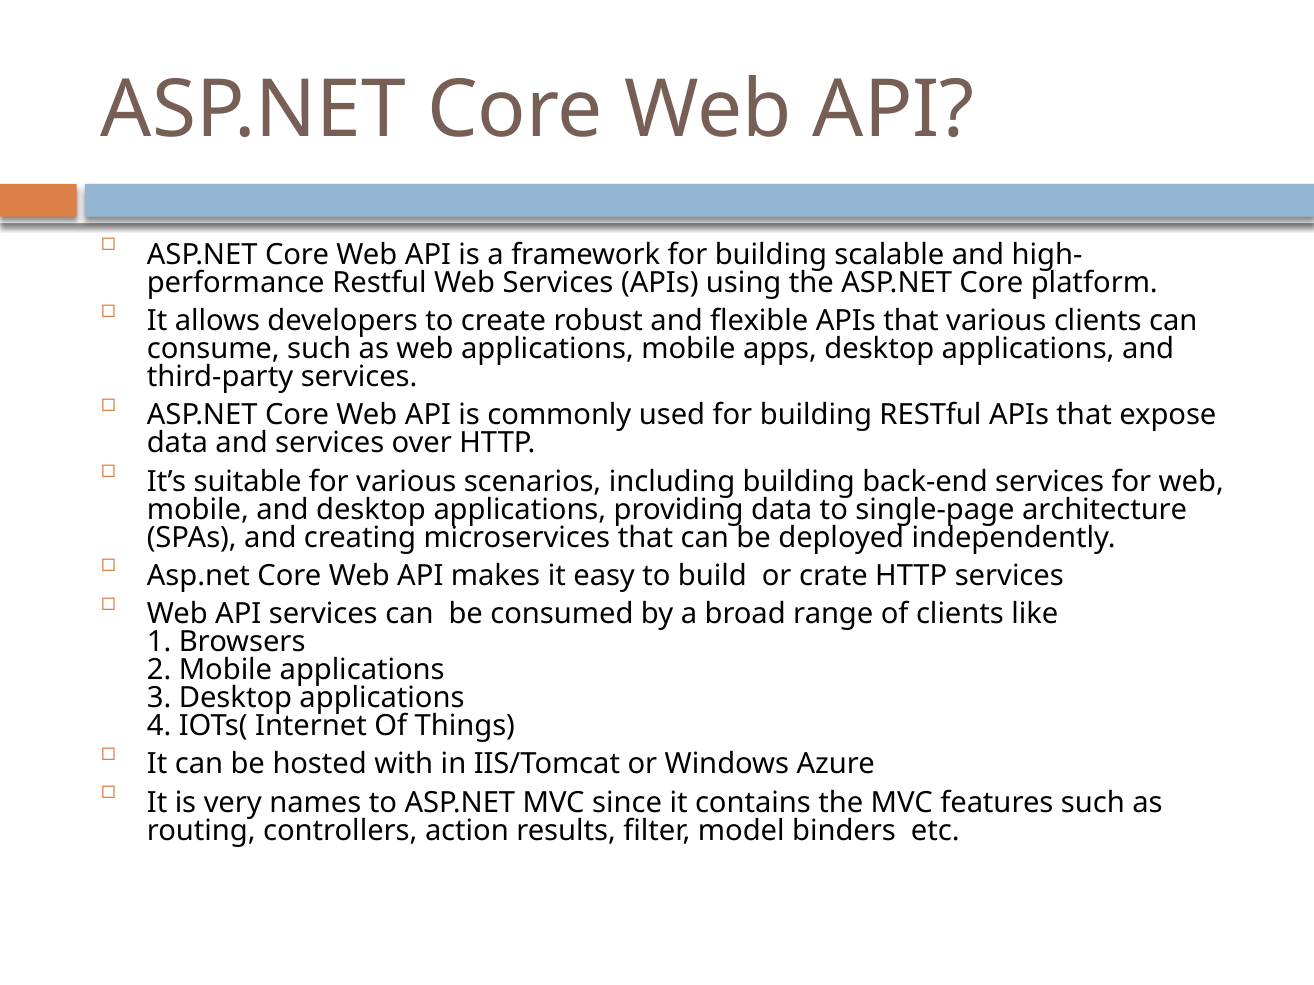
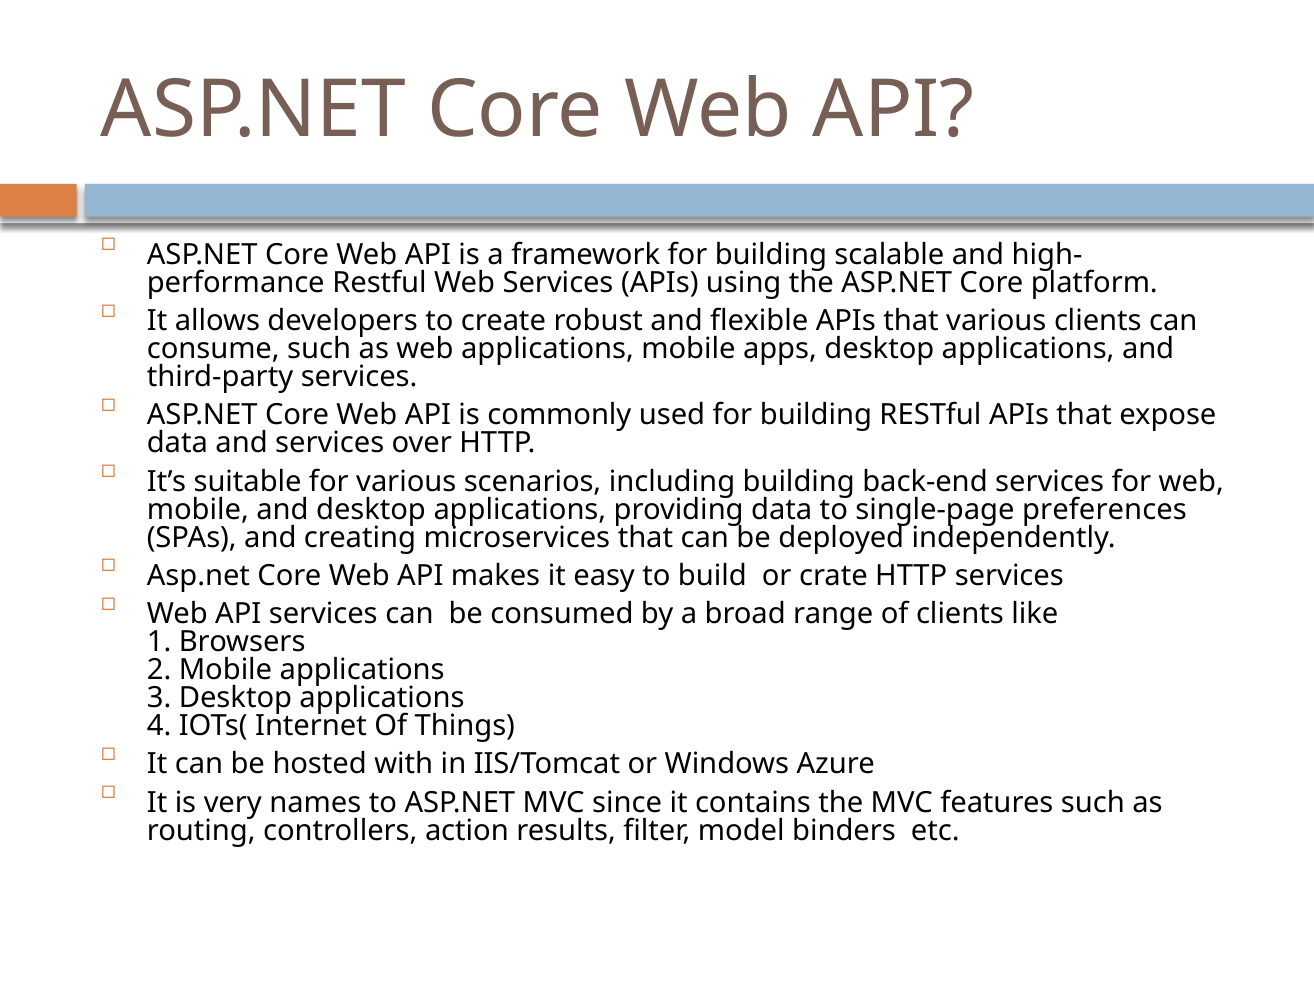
architecture: architecture -> preferences
